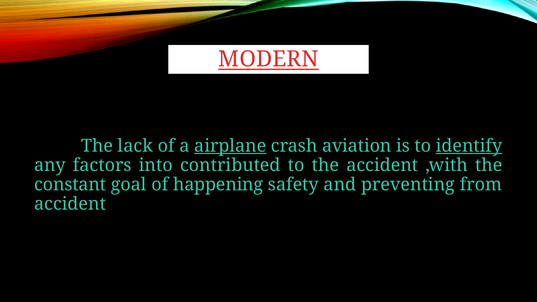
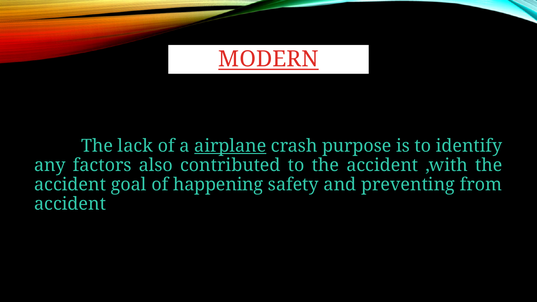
aviation: aviation -> purpose
identify underline: present -> none
into: into -> also
constant at (70, 185): constant -> accident
